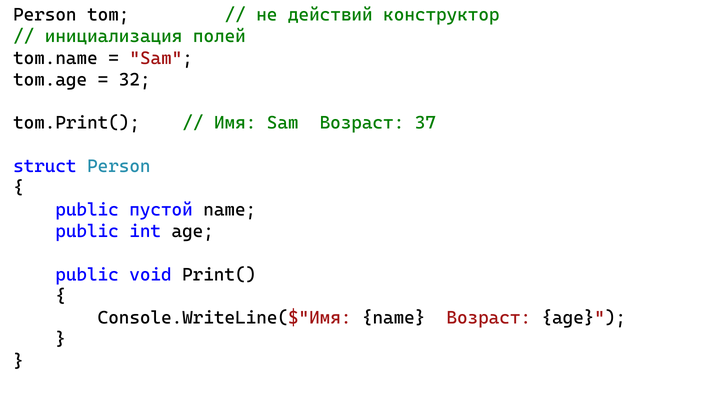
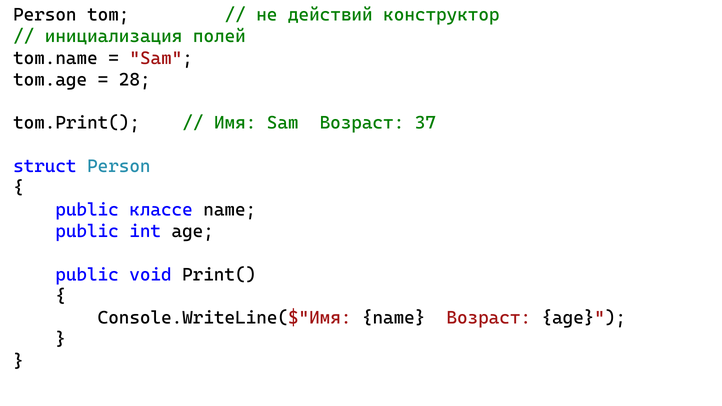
32: 32 -> 28
пустой: пустой -> классе
